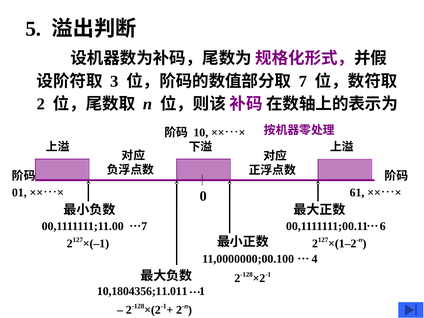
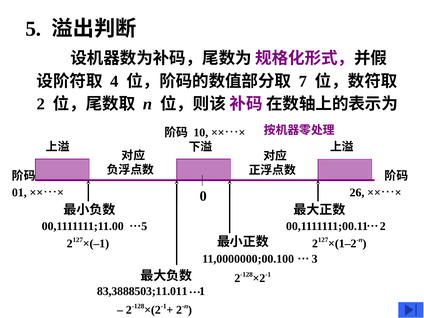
3: 3 -> 4
61: 61 -> 26
00,1111111;00.11 6: 6 -> 2
00,1111111;11.00 7: 7 -> 5
4: 4 -> 3
10,1804356;11.011: 10,1804356;11.011 -> 83,3888503;11.011
